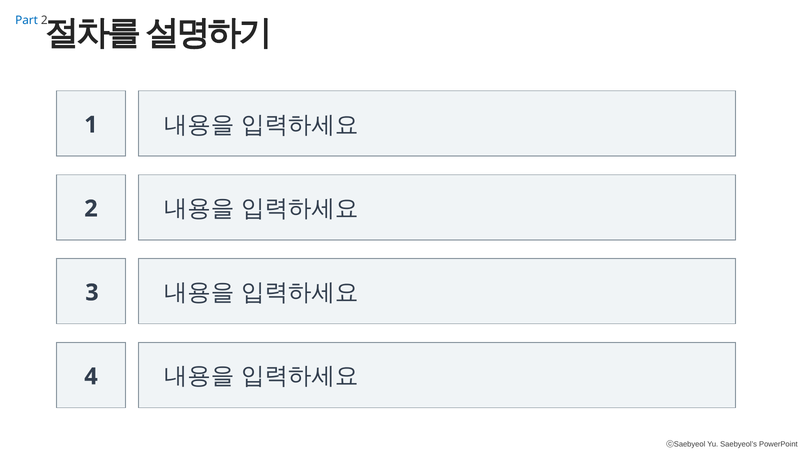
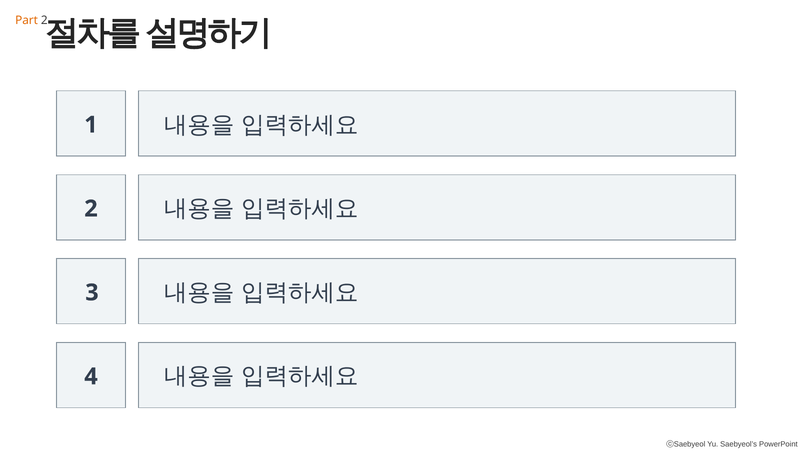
Part colour: blue -> orange
